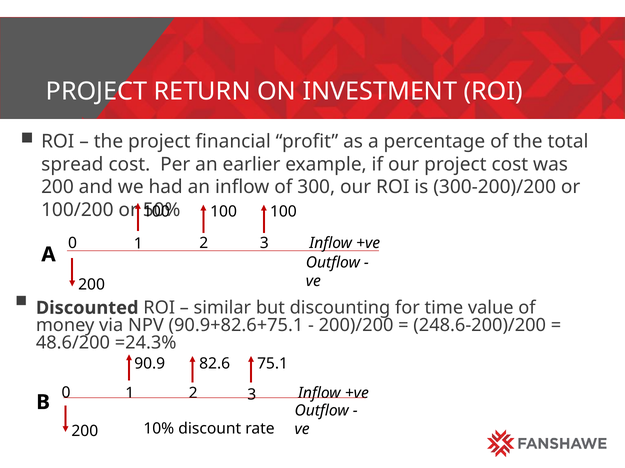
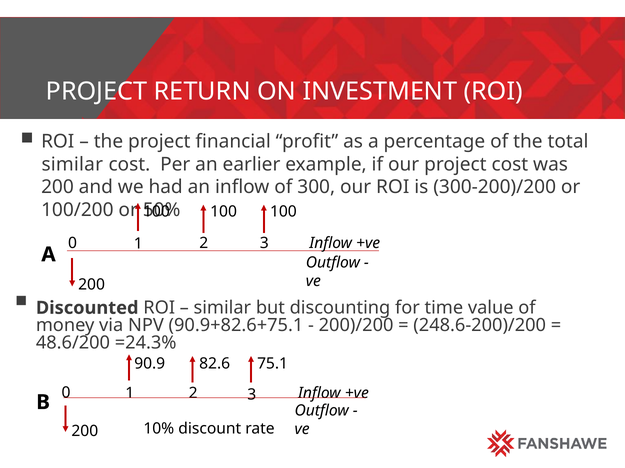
spread at (72, 165): spread -> similar
